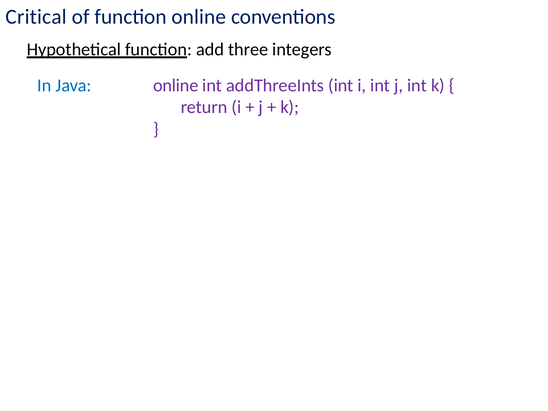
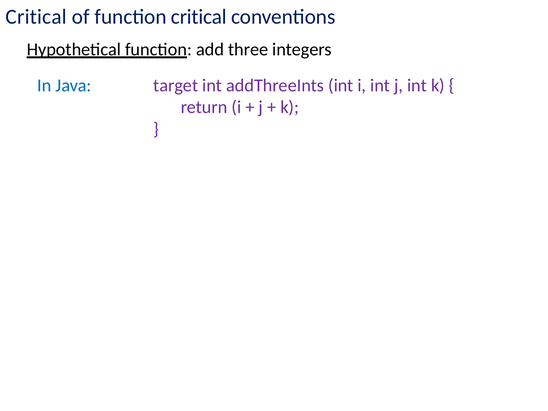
function online: online -> critical
Java online: online -> target
